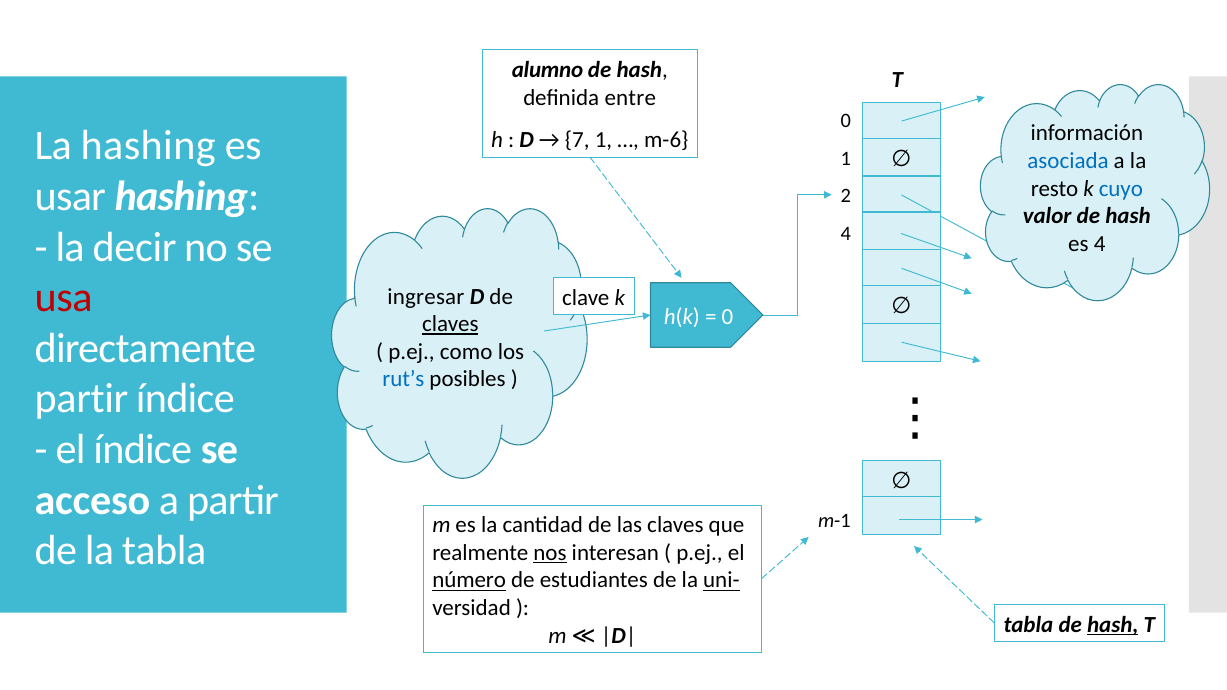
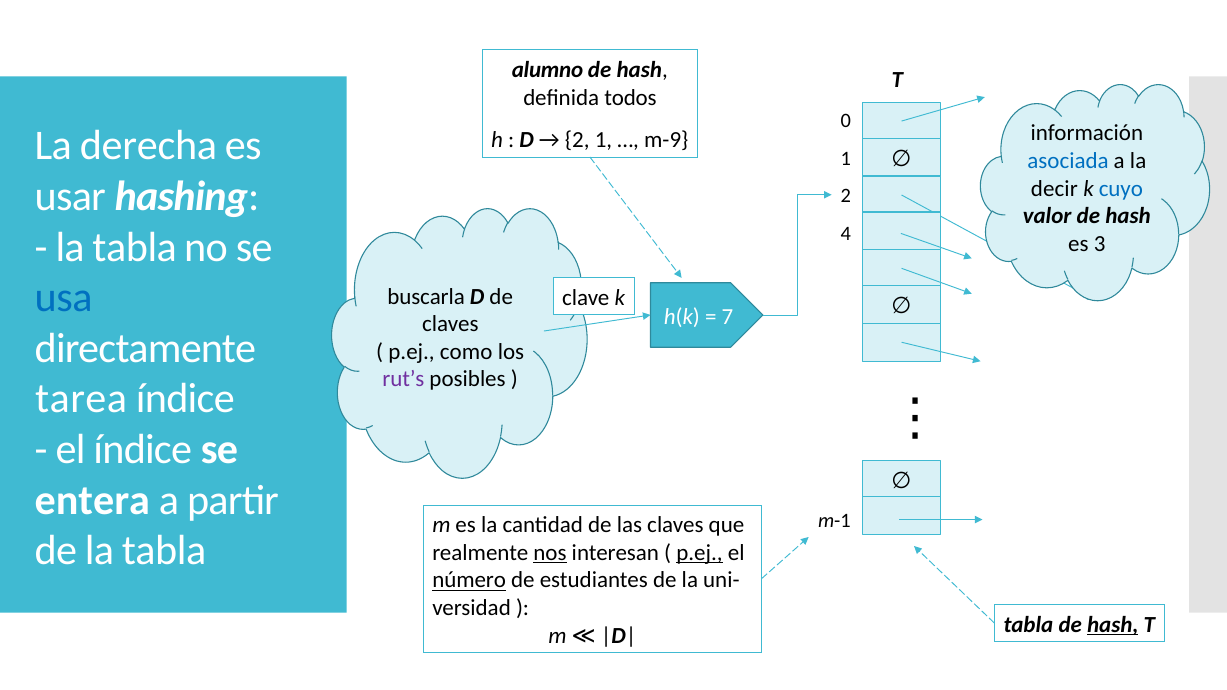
entre: entre -> todos
La hashing: hashing -> derecha
7 at (577, 140): 7 -> 2
m-6: m-6 -> m-9
resto: resto -> decir
decir at (135, 247): decir -> tabla
es 4: 4 -> 3
usa colour: red -> blue
ingresar: ingresar -> buscarla
0 at (728, 317): 0 -> 7
claves at (450, 324) underline: present -> none
rut’s colour: blue -> purple
partir at (81, 399): partir -> tarea
acceso: acceso -> entera
p.ej at (700, 553) underline: none -> present
uni- underline: present -> none
